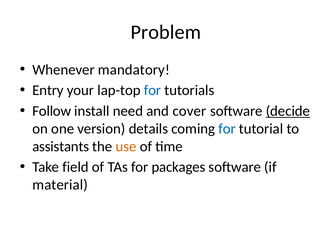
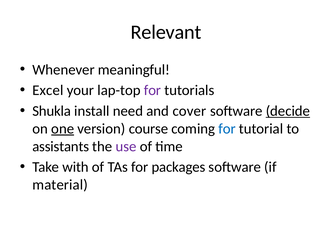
Problem: Problem -> Relevant
mandatory: mandatory -> meaningful
Entry: Entry -> Excel
for at (152, 90) colour: blue -> purple
Follow: Follow -> Shukla
one underline: none -> present
details: details -> course
use colour: orange -> purple
field: field -> with
